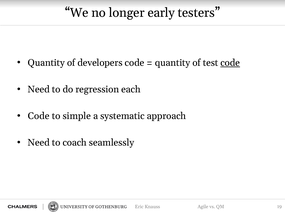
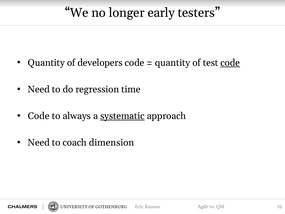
each: each -> time
simple: simple -> always
systematic underline: none -> present
seamlessly: seamlessly -> dimension
